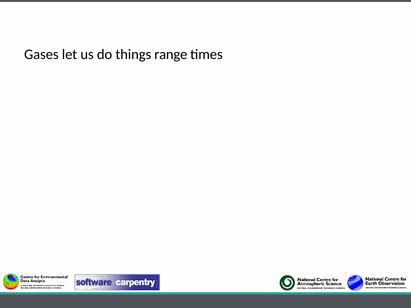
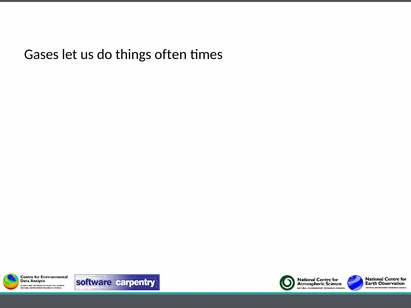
range: range -> often
